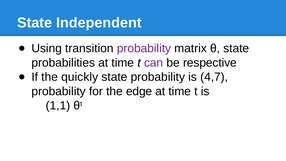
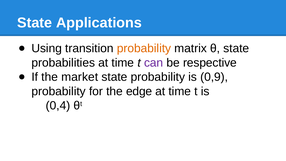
Independent: Independent -> Applications
probability at (144, 48) colour: purple -> orange
quickly: quickly -> market
4,7: 4,7 -> 0,9
1,1: 1,1 -> 0,4
